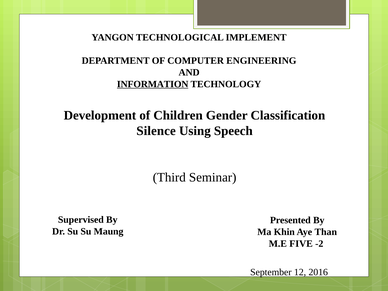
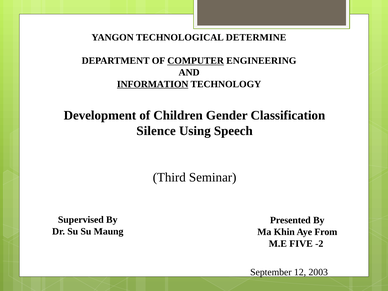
IMPLEMENT: IMPLEMENT -> DETERMINE
COMPUTER underline: none -> present
Than: Than -> From
2016: 2016 -> 2003
